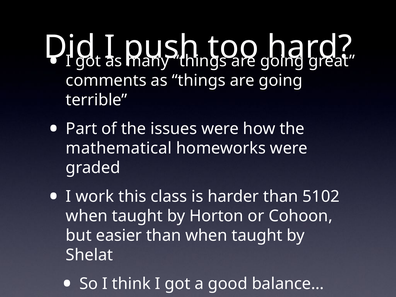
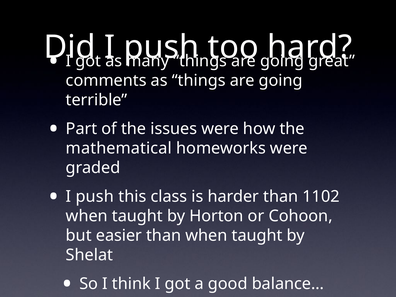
work at (95, 197): work -> push
5102: 5102 -> 1102
